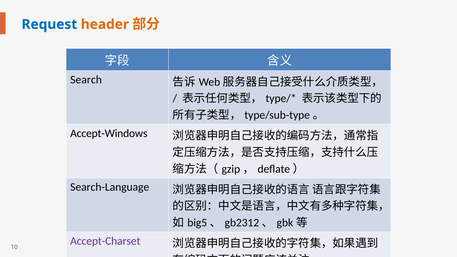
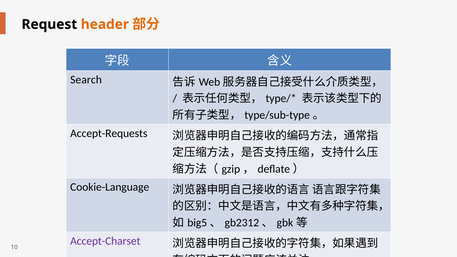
Request colour: blue -> black
Accept-Windows: Accept-Windows -> Accept-Requests
Search-Language: Search-Language -> Cookie-Language
